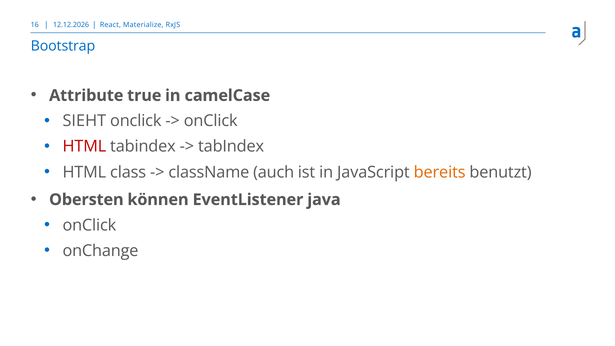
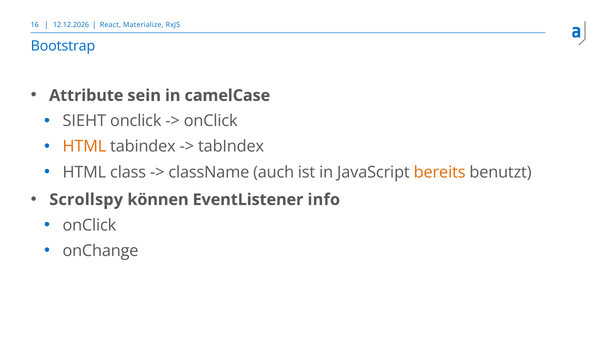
true: true -> sein
HTML at (84, 147) colour: red -> orange
Obersten: Obersten -> Scrollspy
java: java -> info
